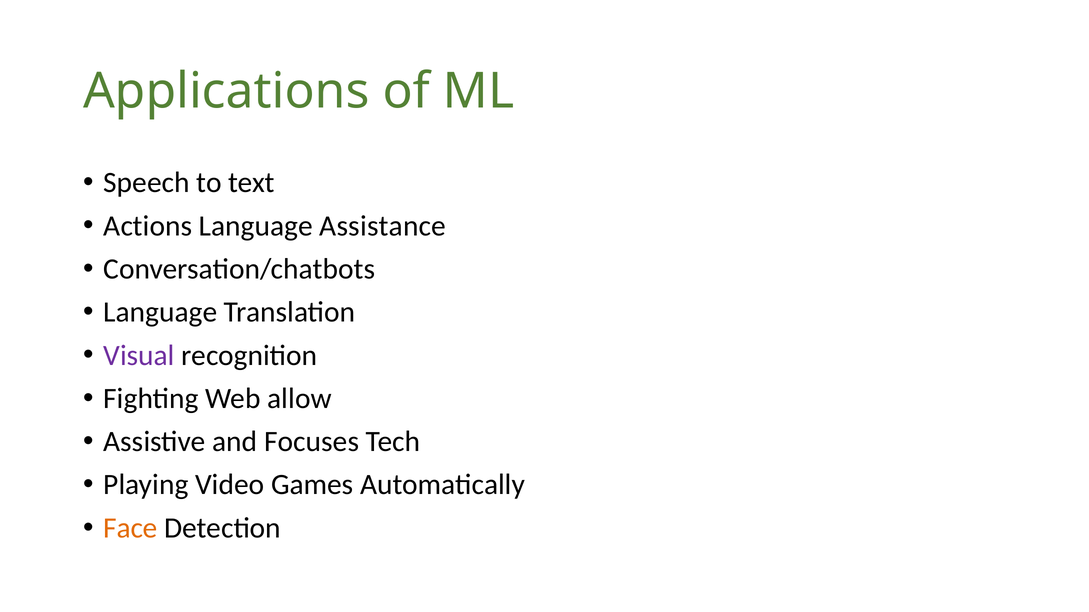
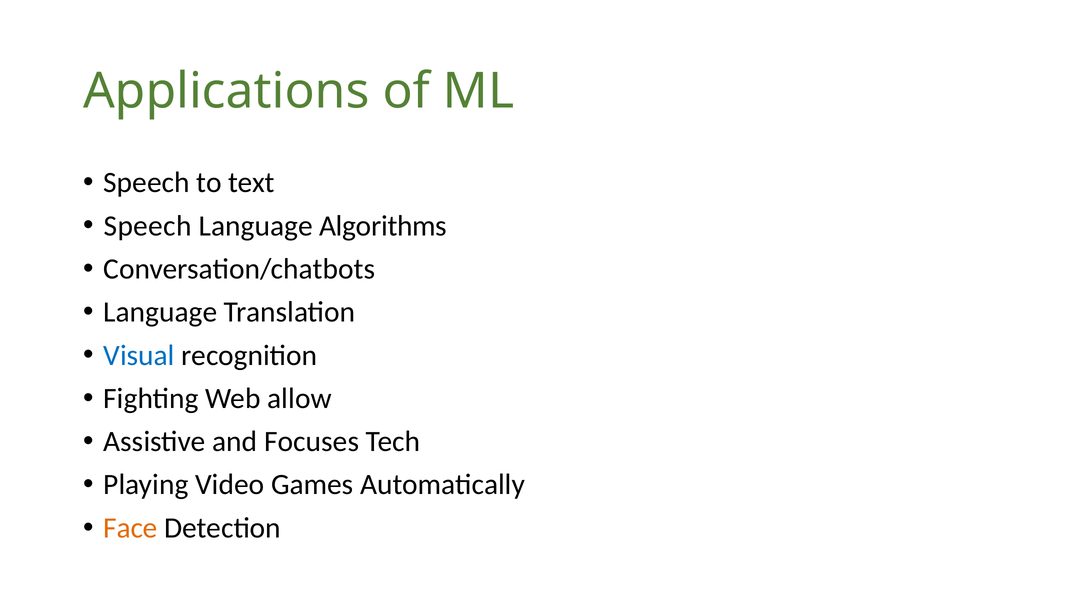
Actions at (148, 226): Actions -> Speech
Assistance: Assistance -> Algorithms
Visual colour: purple -> blue
